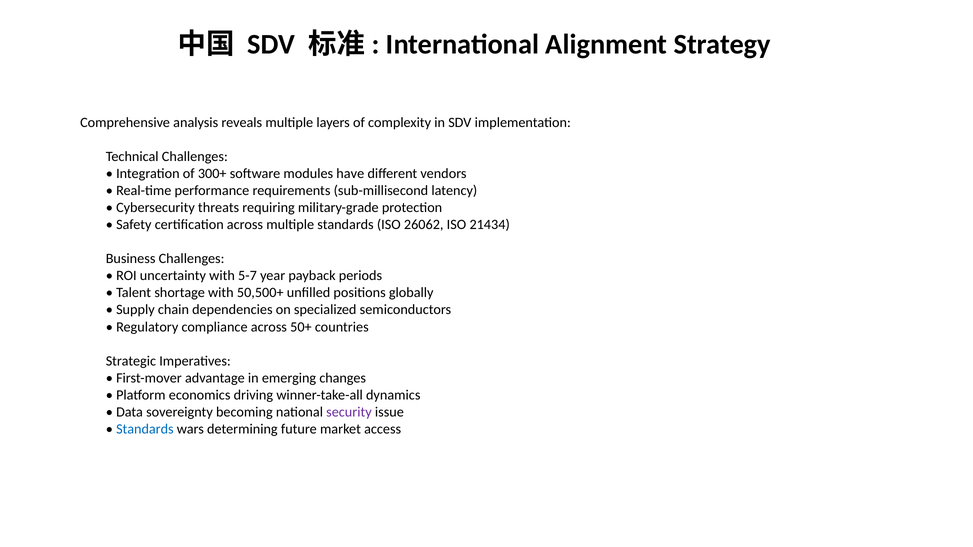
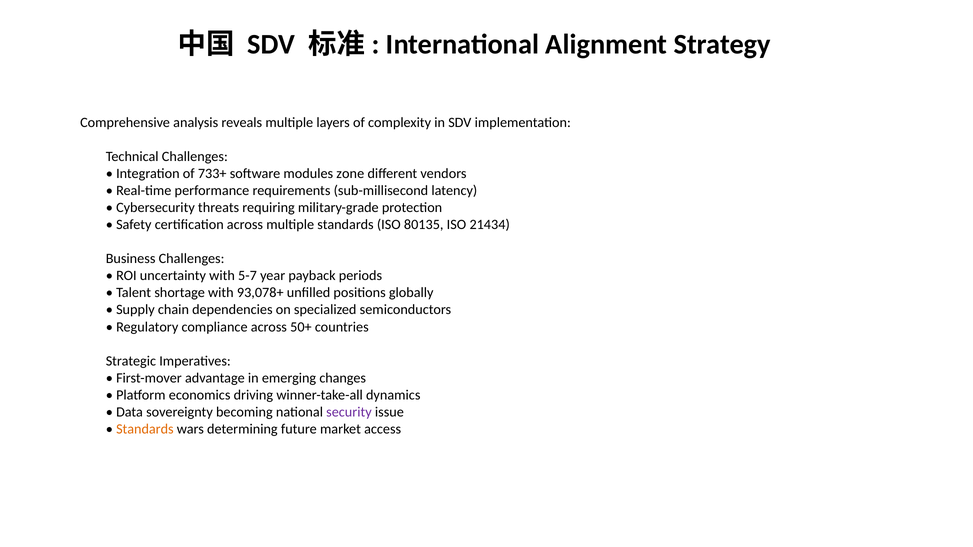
300+: 300+ -> 733+
have: have -> zone
26062: 26062 -> 80135
50,500+: 50,500+ -> 93,078+
Standards at (145, 429) colour: blue -> orange
